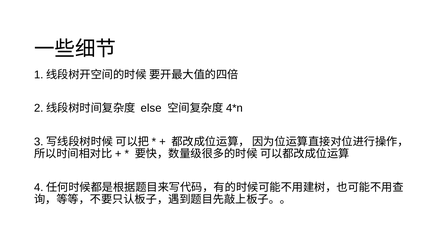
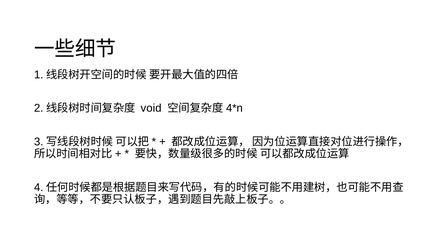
else: else -> void
